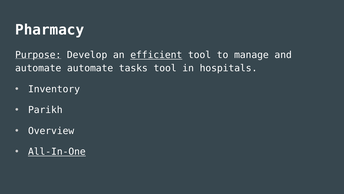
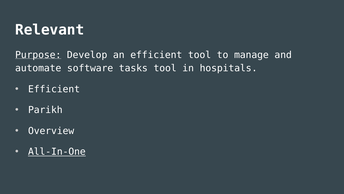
Pharmacy: Pharmacy -> Relevant
efficient at (156, 55) underline: present -> none
automate automate: automate -> software
Inventory at (54, 89): Inventory -> Efficient
